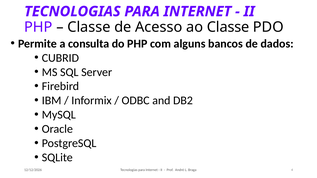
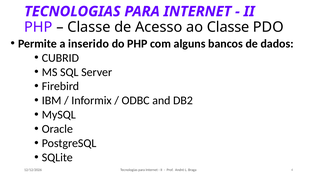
consulta: consulta -> inserido
